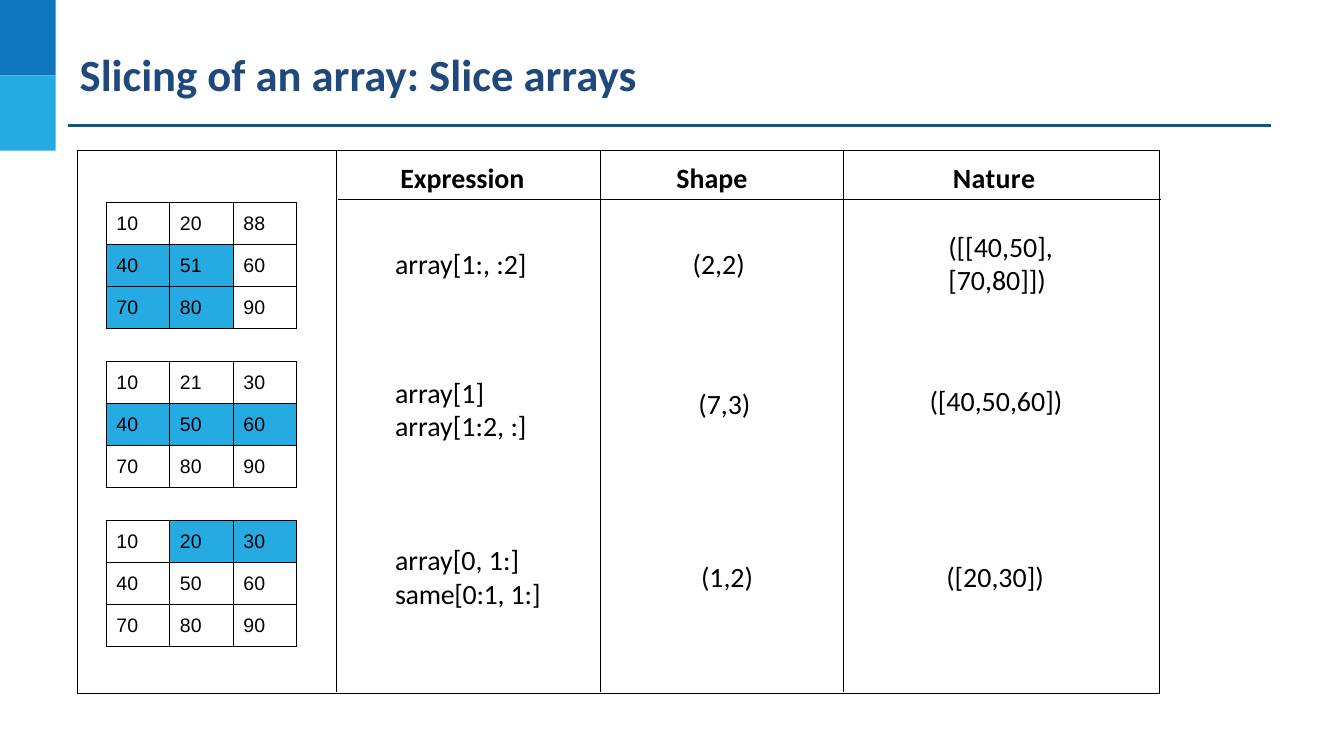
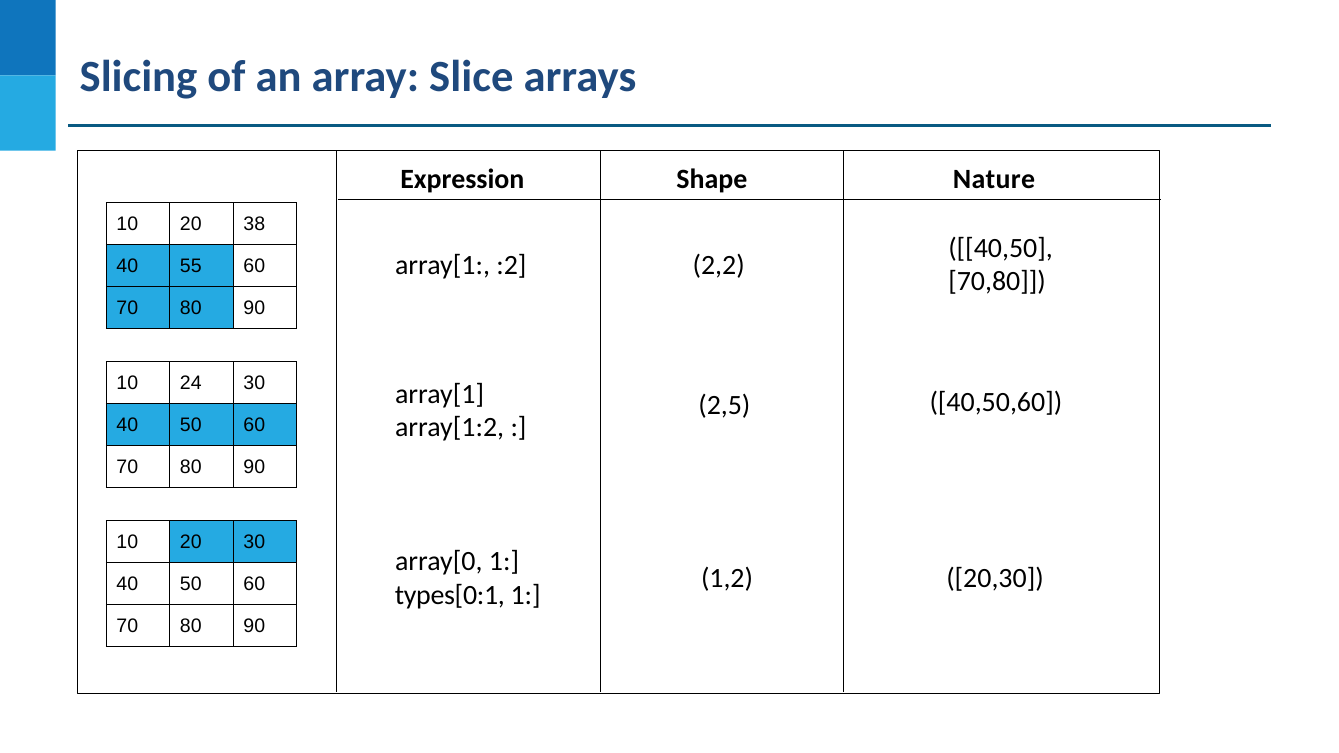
88: 88 -> 38
51: 51 -> 55
21: 21 -> 24
7,3: 7,3 -> 2,5
same[0:1: same[0:1 -> types[0:1
